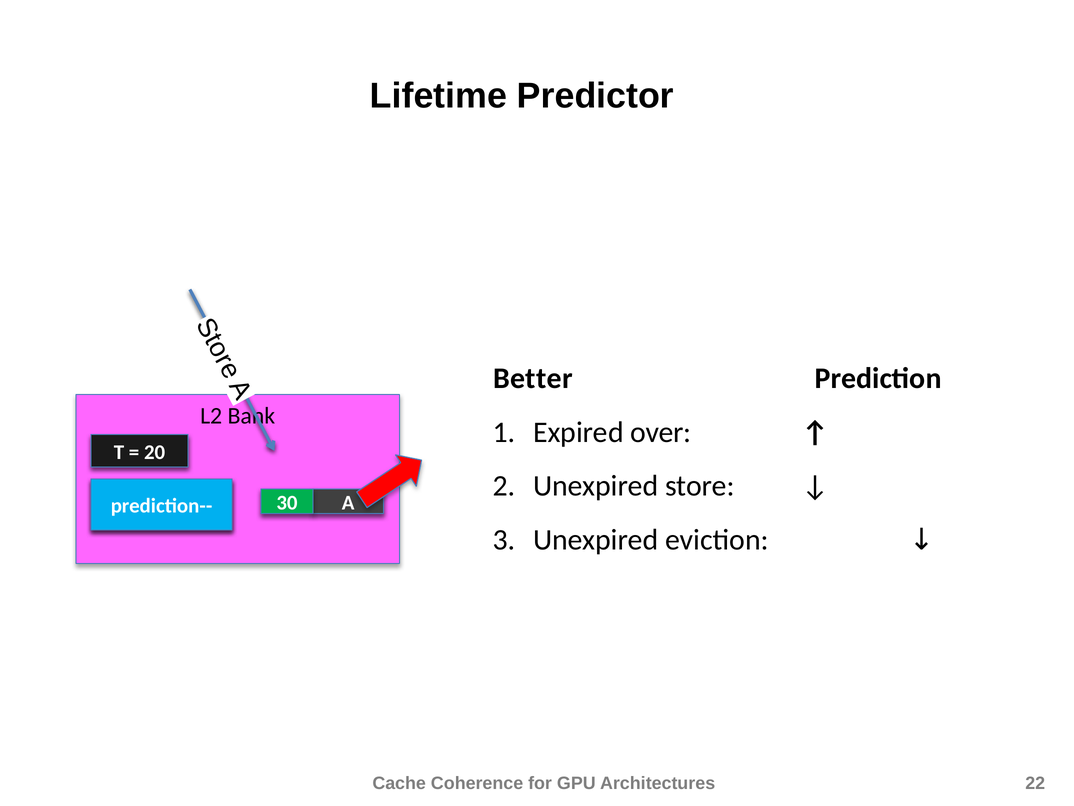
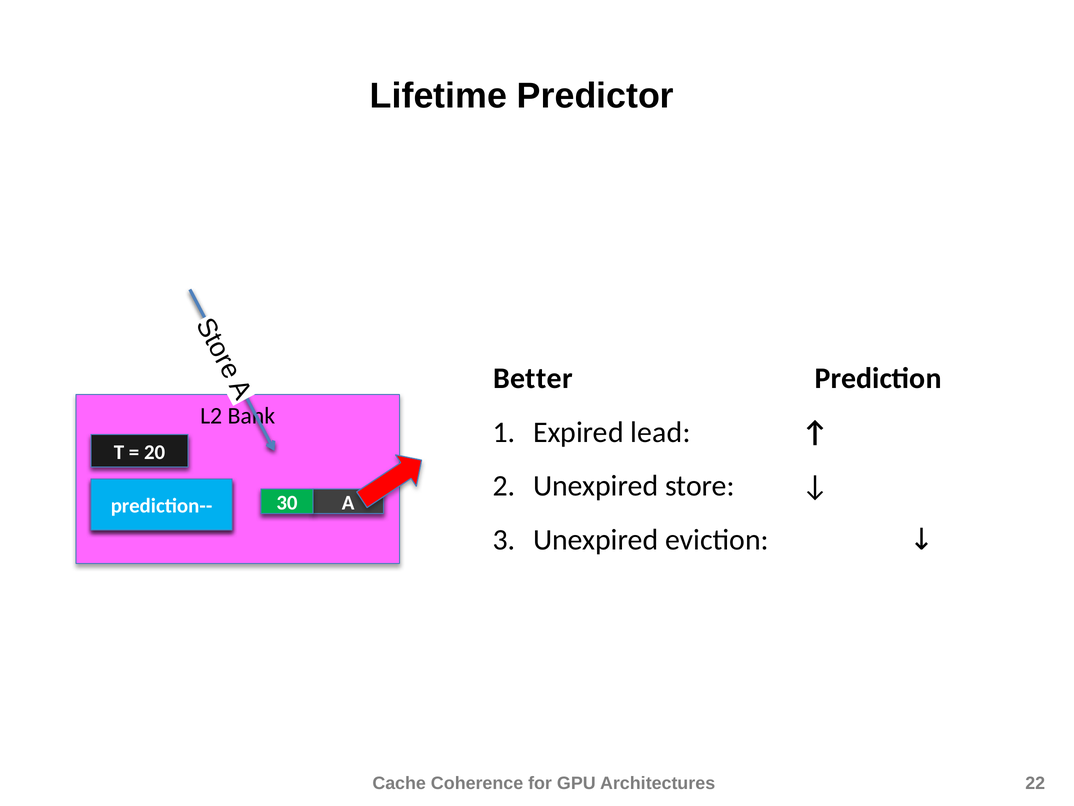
over: over -> lead
